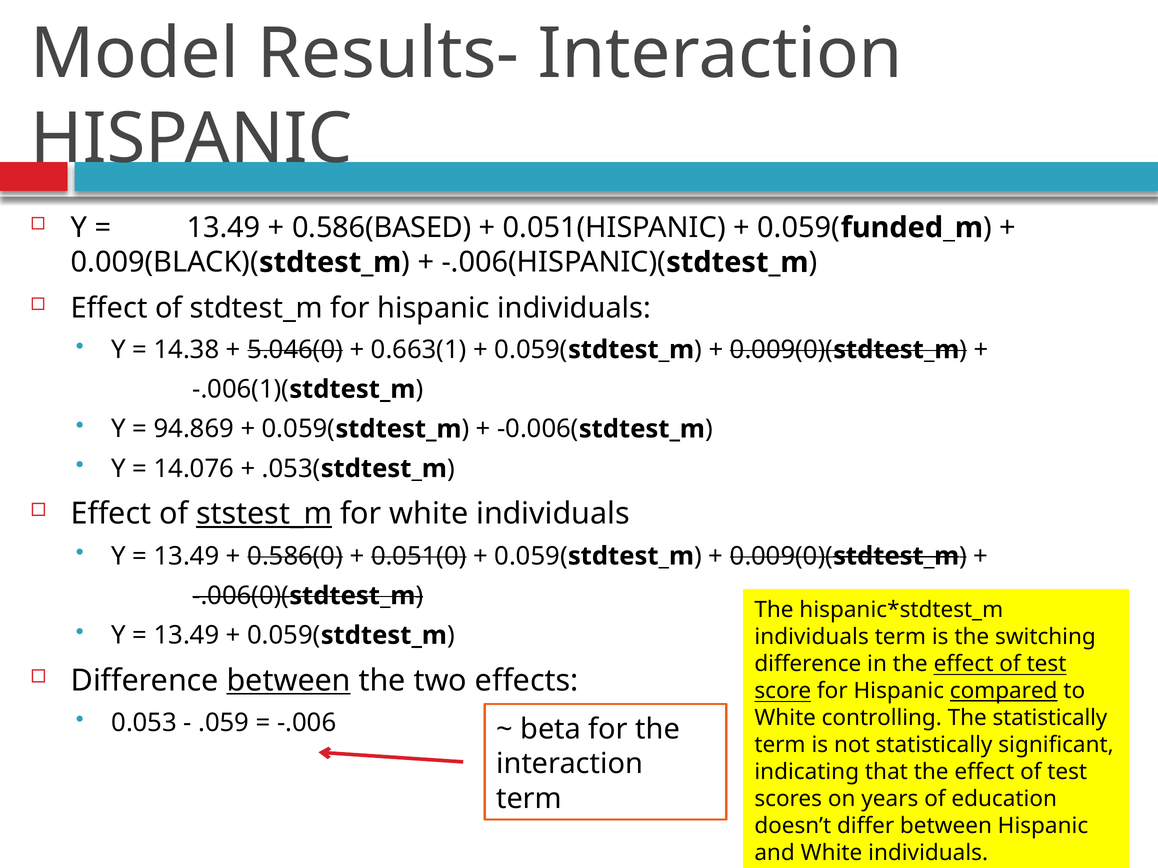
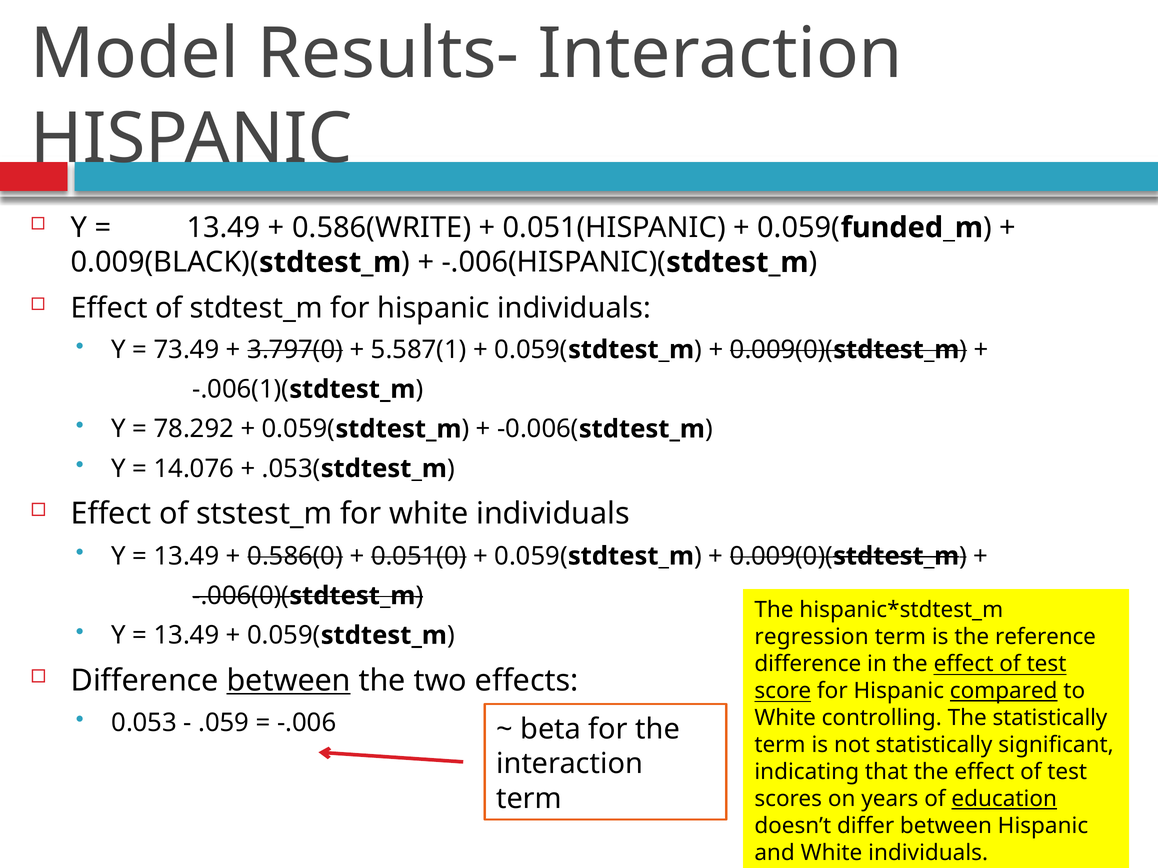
0.586(BASED: 0.586(BASED -> 0.586(WRITE
14.38: 14.38 -> 73.49
5.046(0: 5.046(0 -> 3.797(0
0.663(1: 0.663(1 -> 5.587(1
94.869: 94.869 -> 78.292
ststest_m underline: present -> none
individuals at (812, 637): individuals -> regression
switching: switching -> reference
education underline: none -> present
